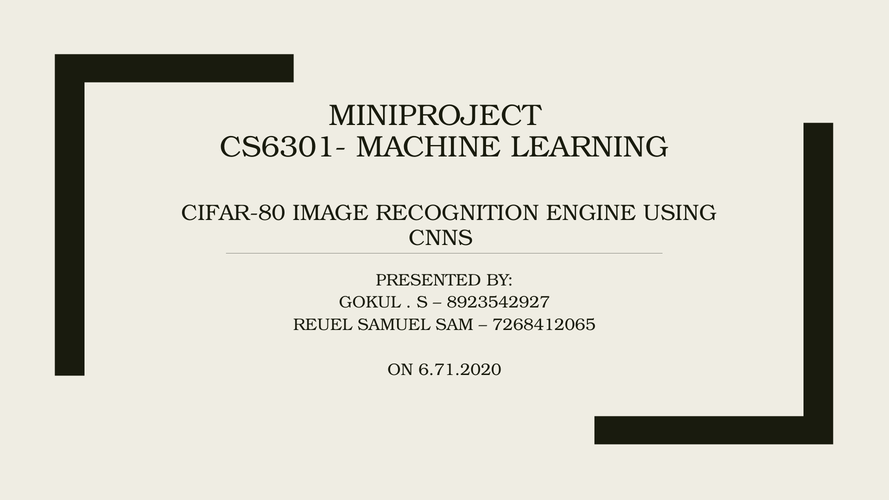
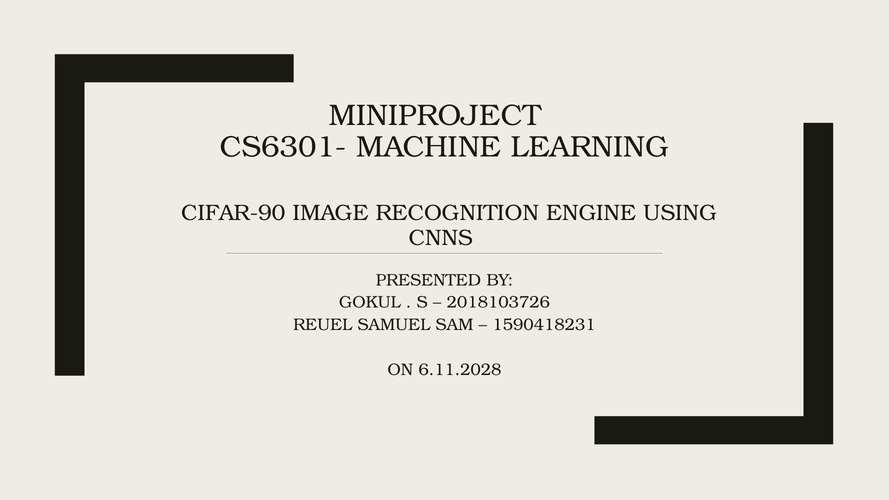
CIFAR-80: CIFAR-80 -> CIFAR-90
8923542927: 8923542927 -> 2018103726
7268412065: 7268412065 -> 1590418231
6.71.2020: 6.71.2020 -> 6.11.2028
